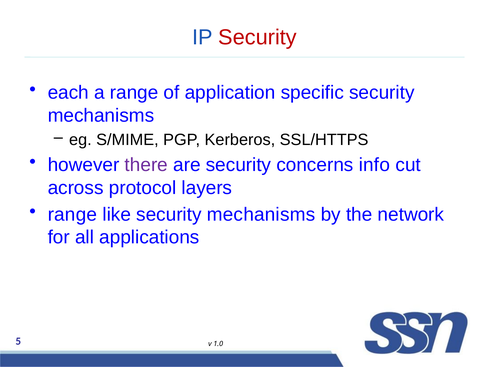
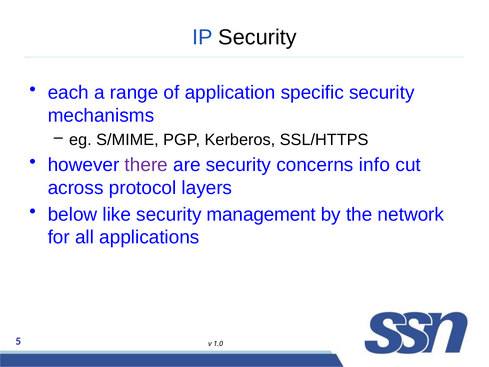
Security at (257, 37) colour: red -> black
range at (72, 214): range -> below
like security mechanisms: mechanisms -> management
